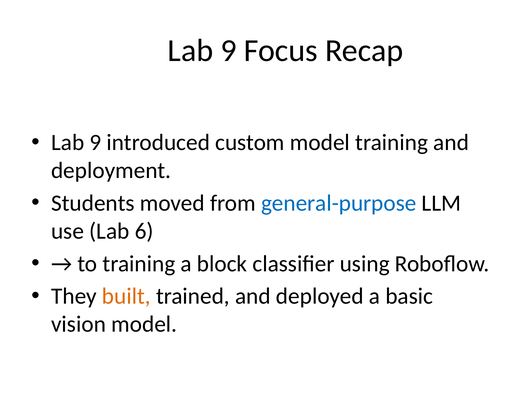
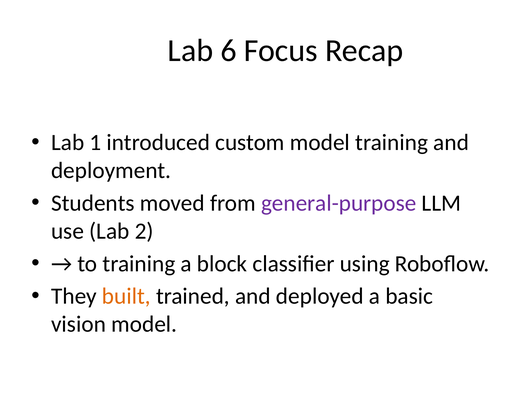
9 at (228, 51): 9 -> 6
Lab 9: 9 -> 1
general-purpose colour: blue -> purple
6: 6 -> 2
